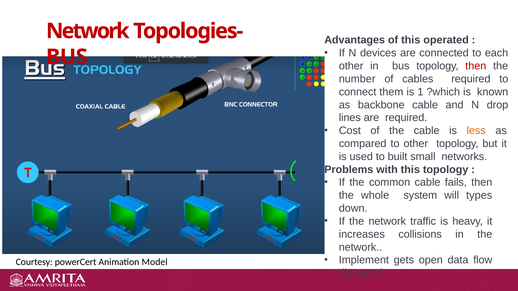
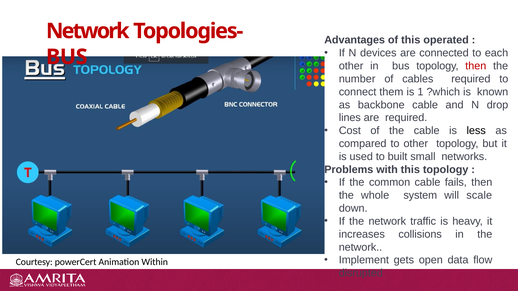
less colour: orange -> black
types: types -> scale
Model: Model -> Within
